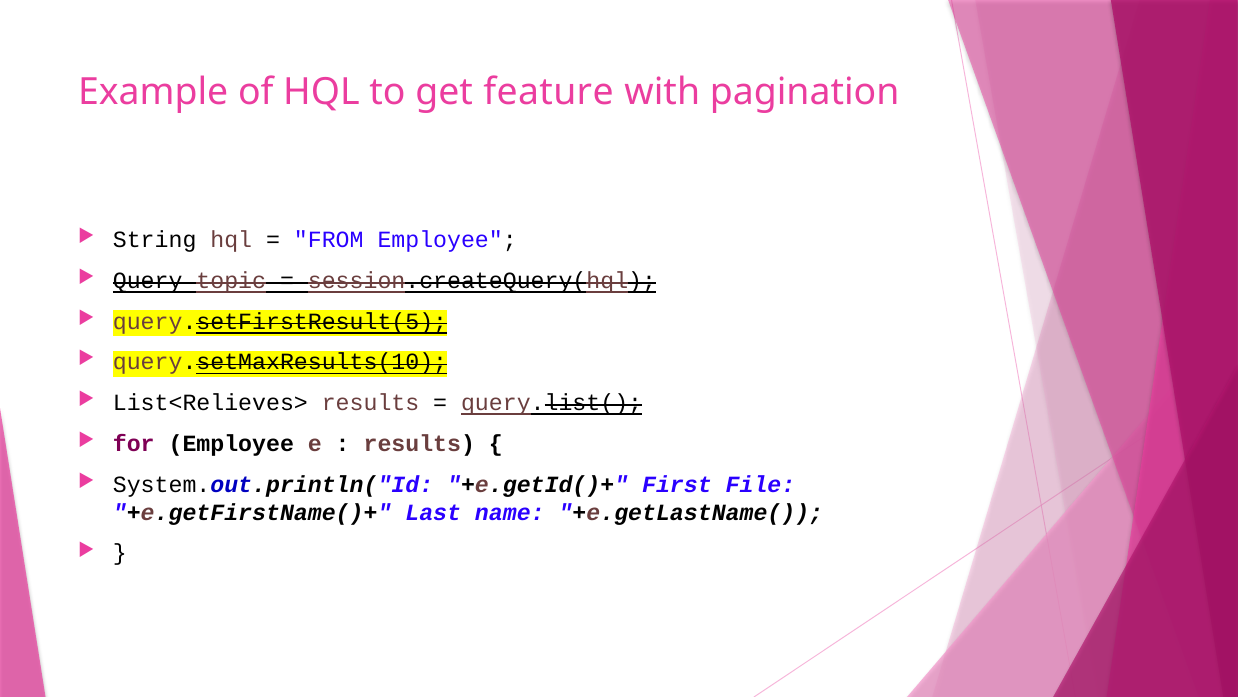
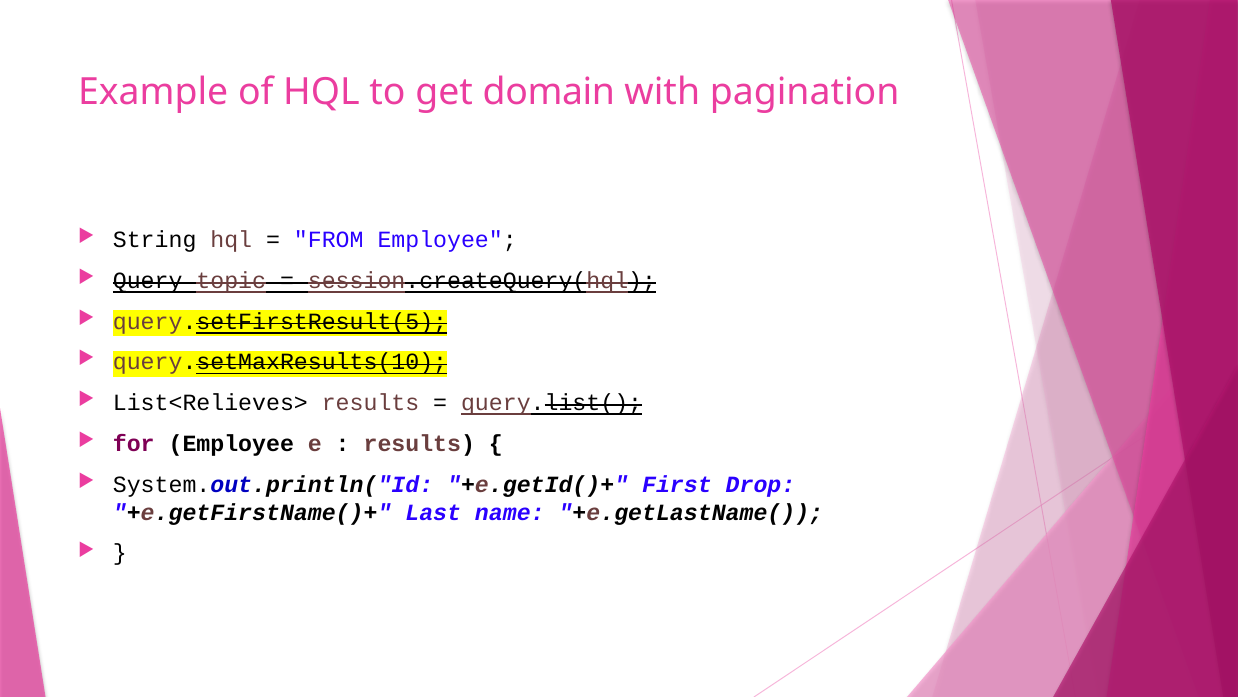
feature: feature -> domain
File: File -> Drop
